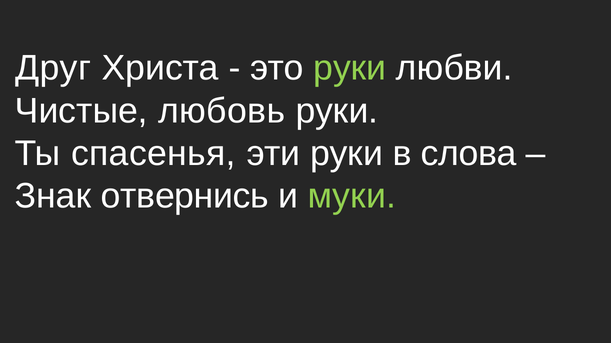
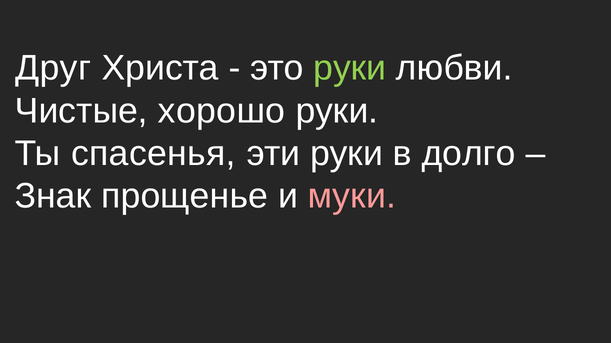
любовь: любовь -> хорошо
слова: слова -> долго
отвернись: отвернись -> прощенье
муки colour: light green -> pink
